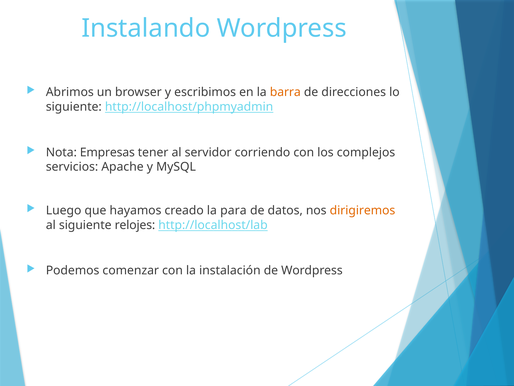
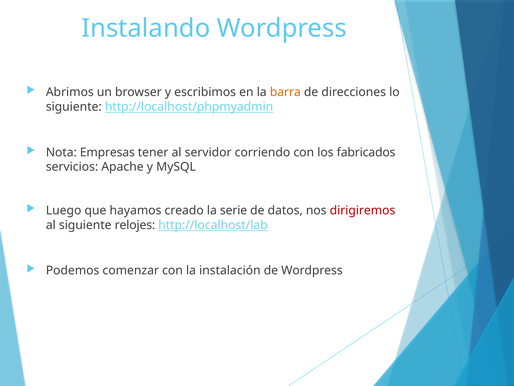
complejos: complejos -> fabricados
para: para -> serie
dirigiremos colour: orange -> red
